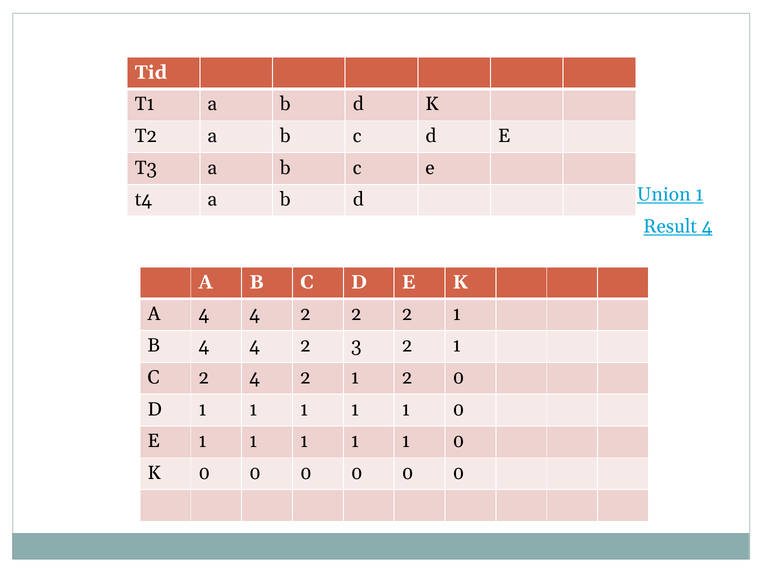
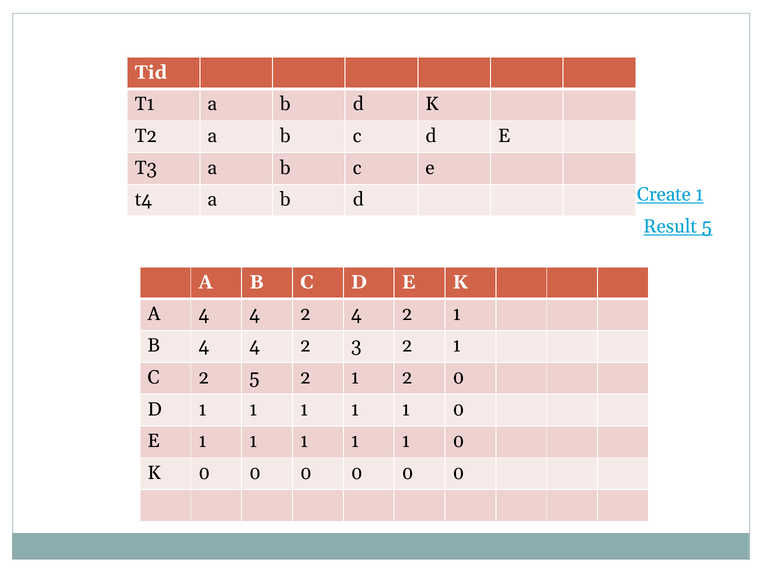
Union: Union -> Create
Result 4: 4 -> 5
4 2 2: 2 -> 4
2 4: 4 -> 5
